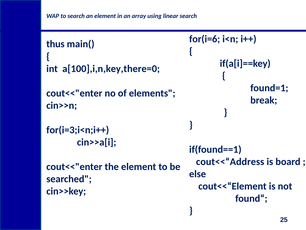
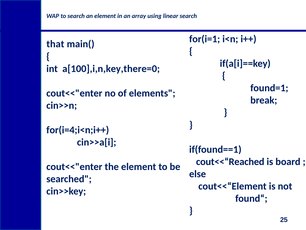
for(i=6: for(i=6 -> for(i=1
thus: thus -> that
for(i=3;i<n;i++: for(i=3;i<n;i++ -> for(i=4;i<n;i++
cout<<“Address: cout<<“Address -> cout<<“Reached
